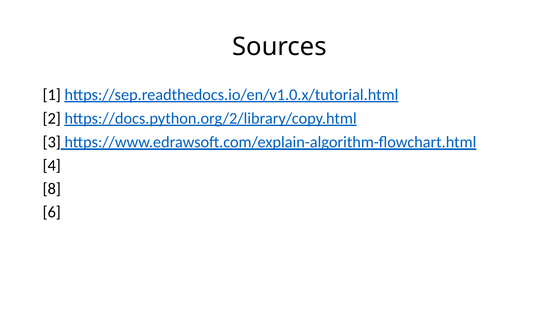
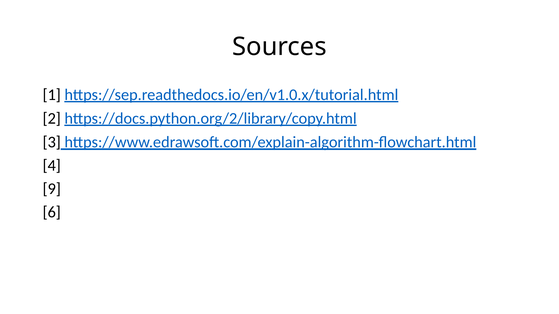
8: 8 -> 9
